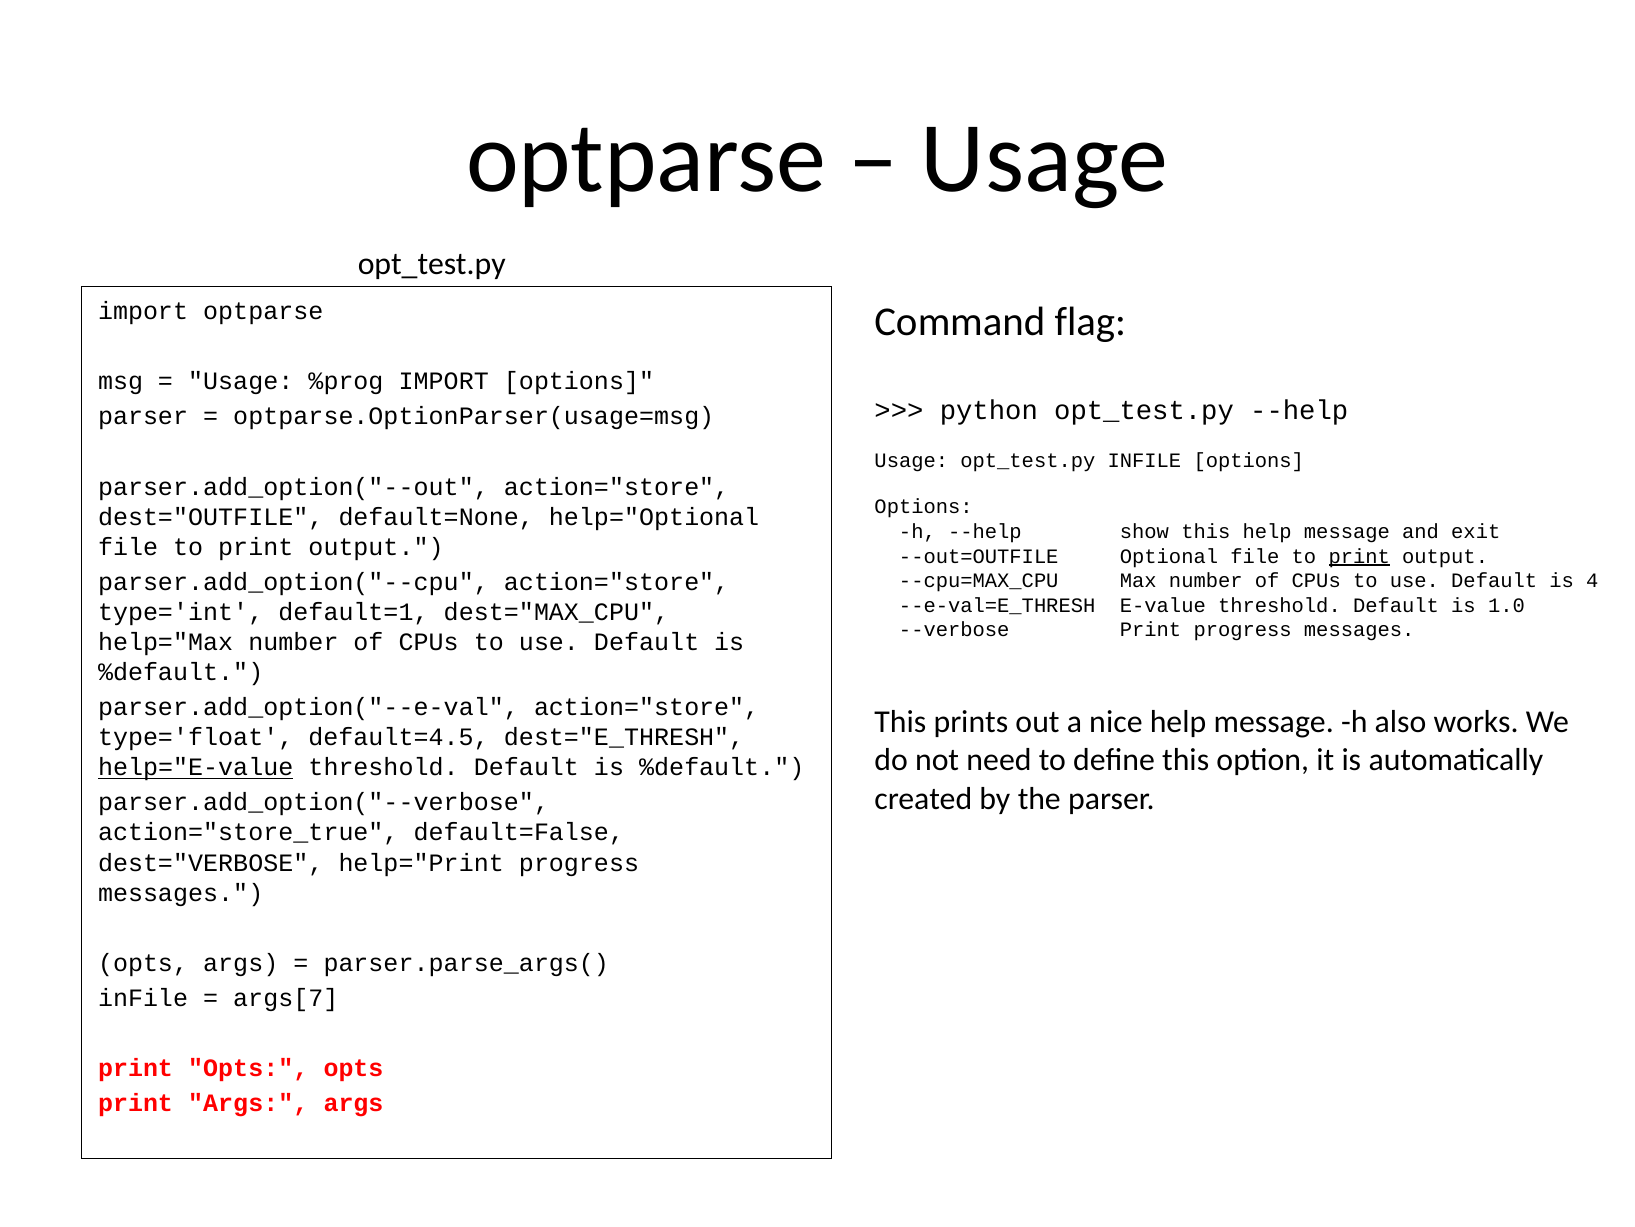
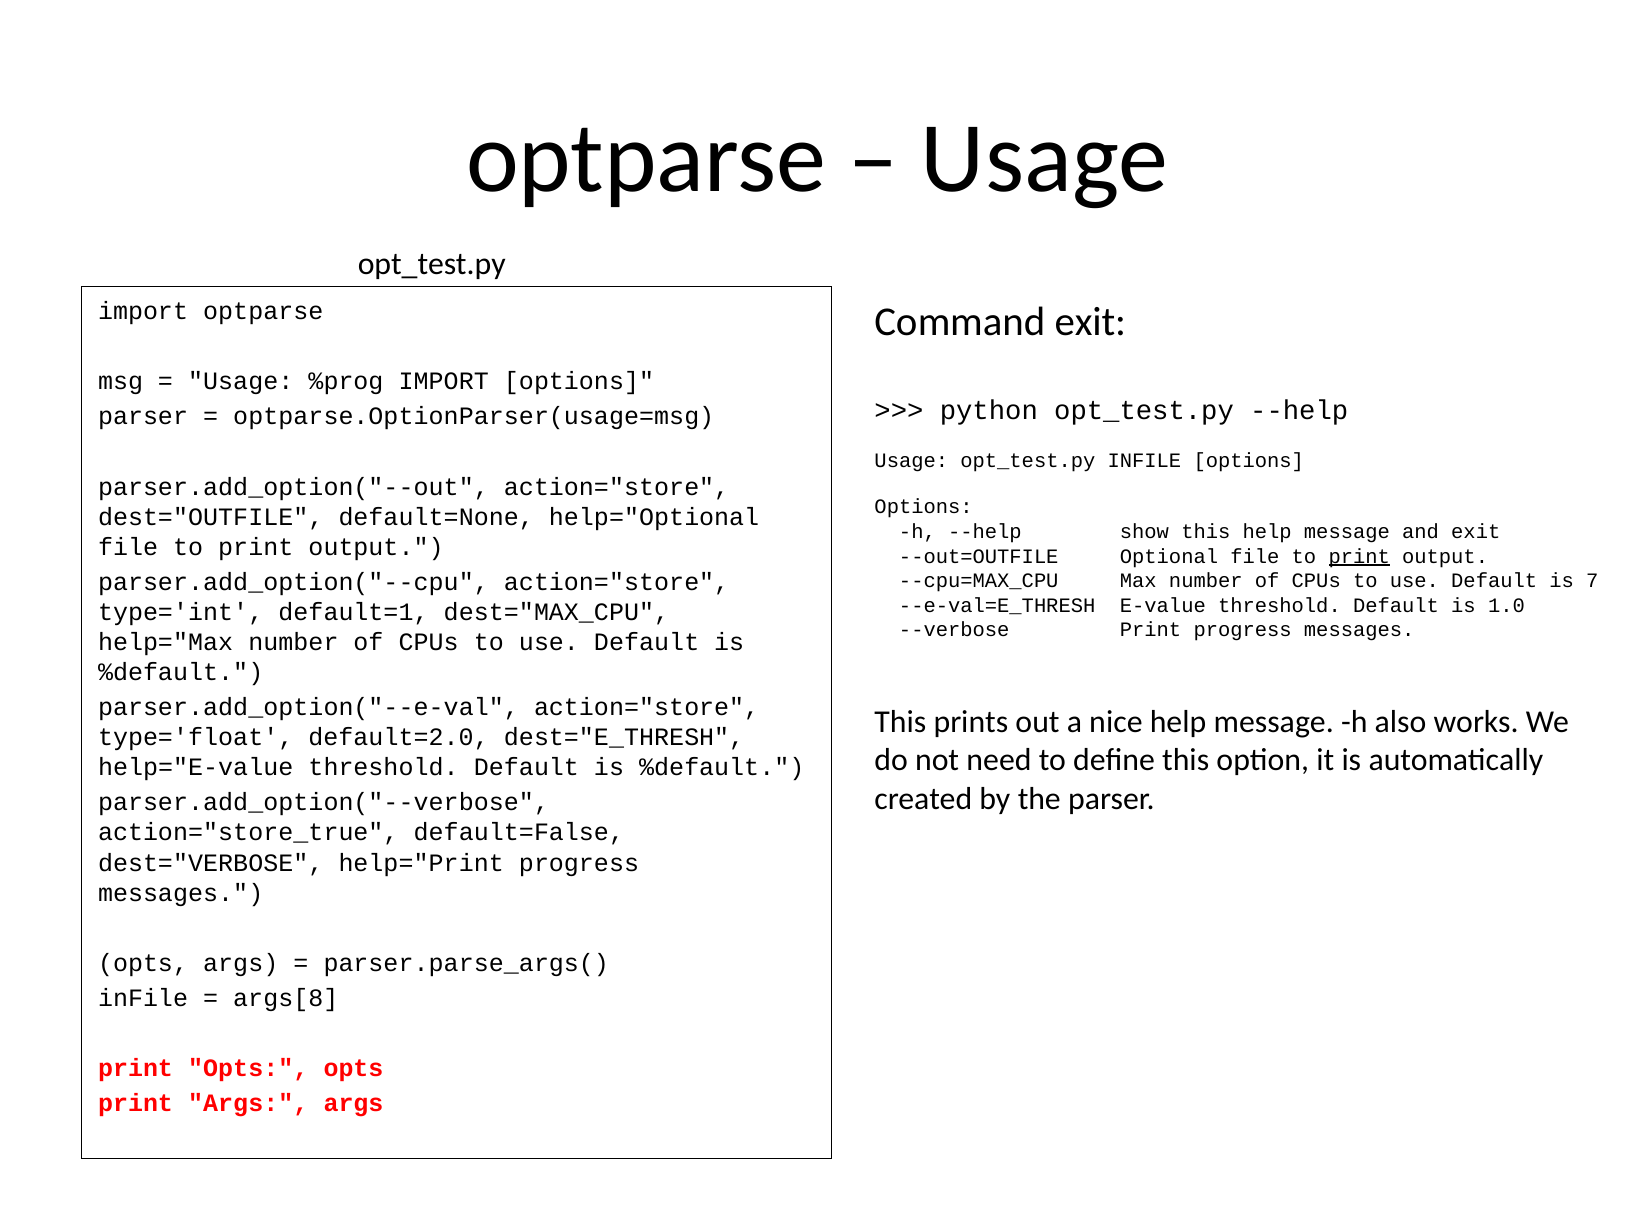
Command flag: flag -> exit
4: 4 -> 7
default=4.5: default=4.5 -> default=2.0
help="E-value underline: present -> none
args[7: args[7 -> args[8
